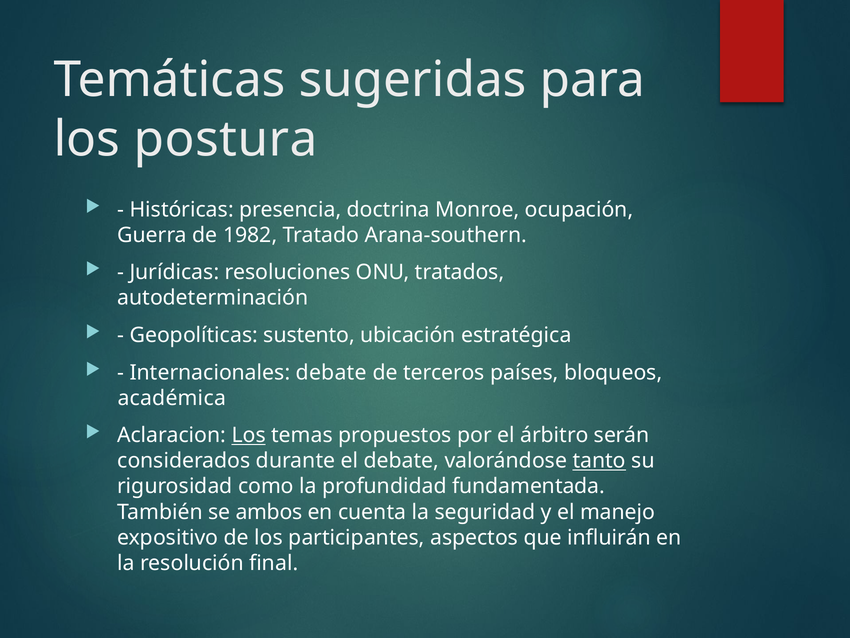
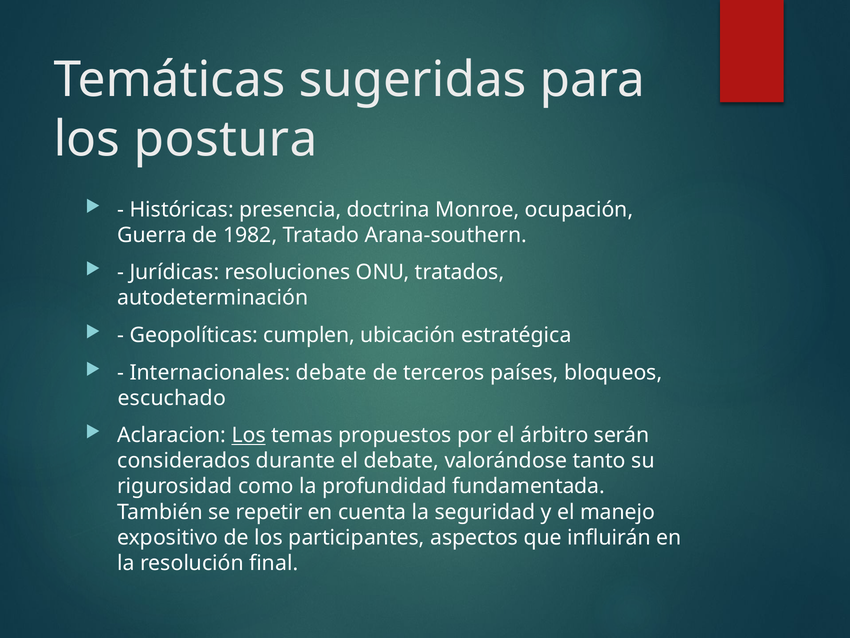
sustento: sustento -> cumplen
académica: académica -> escuchado
tanto underline: present -> none
ambos: ambos -> repetir
